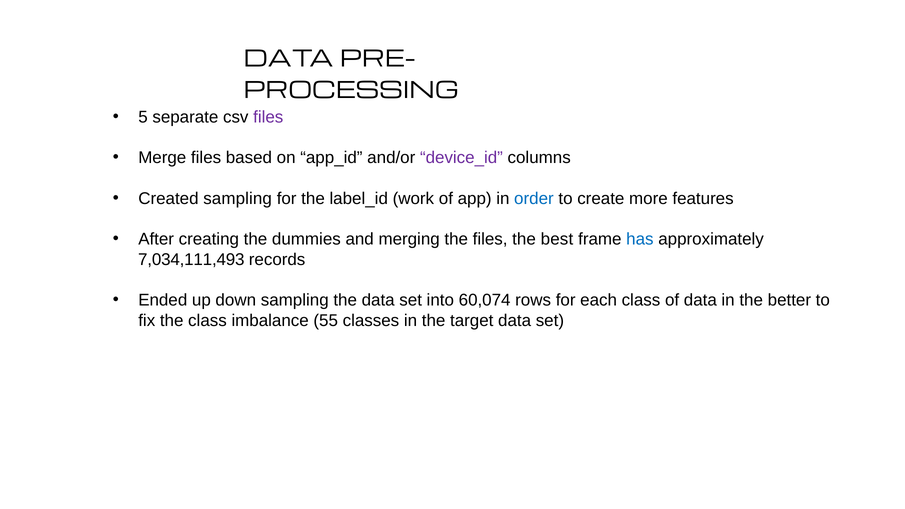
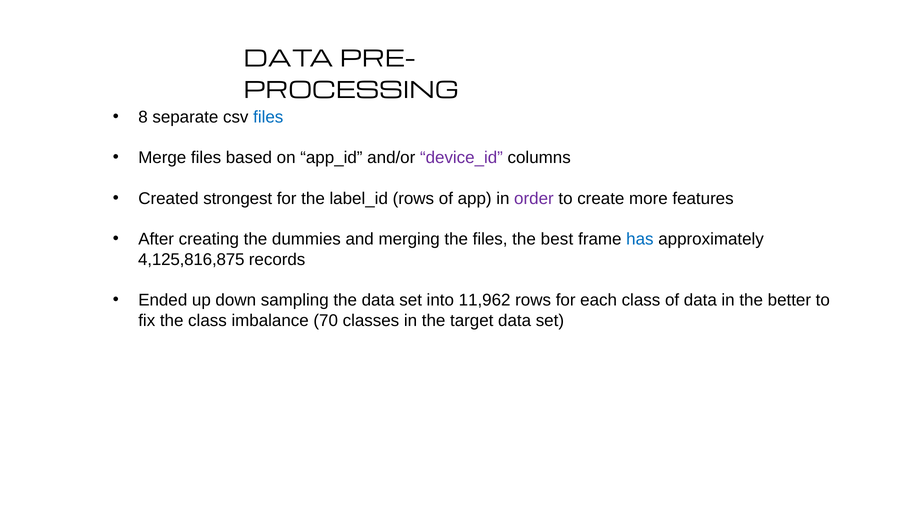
5: 5 -> 8
files at (268, 117) colour: purple -> blue
Created sampling: sampling -> strongest
label_id work: work -> rows
order colour: blue -> purple
7,034,111,493: 7,034,111,493 -> 4,125,816,875
60,074: 60,074 -> 11,962
55: 55 -> 70
